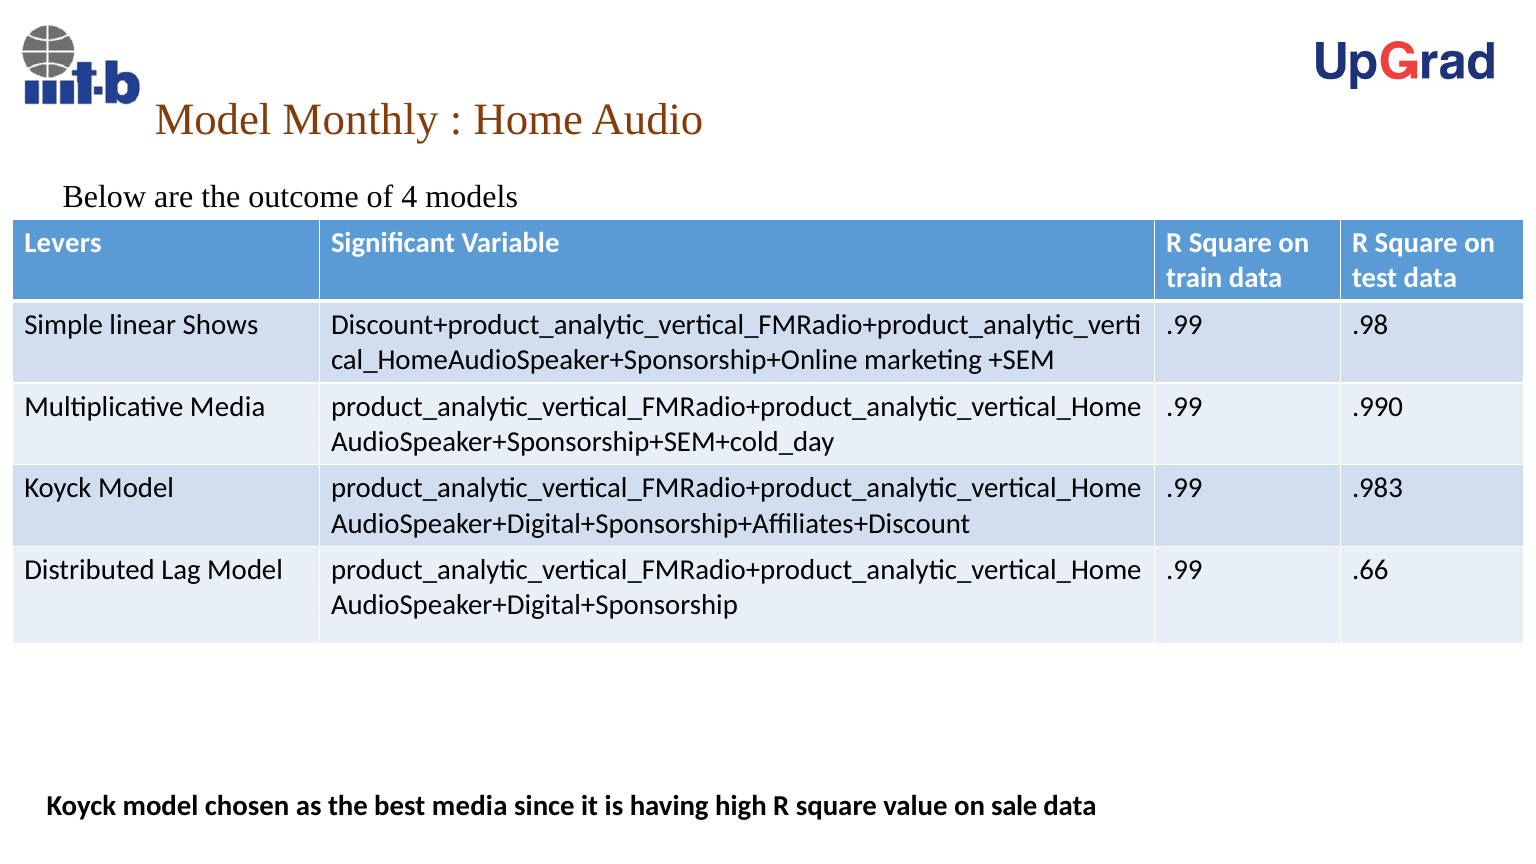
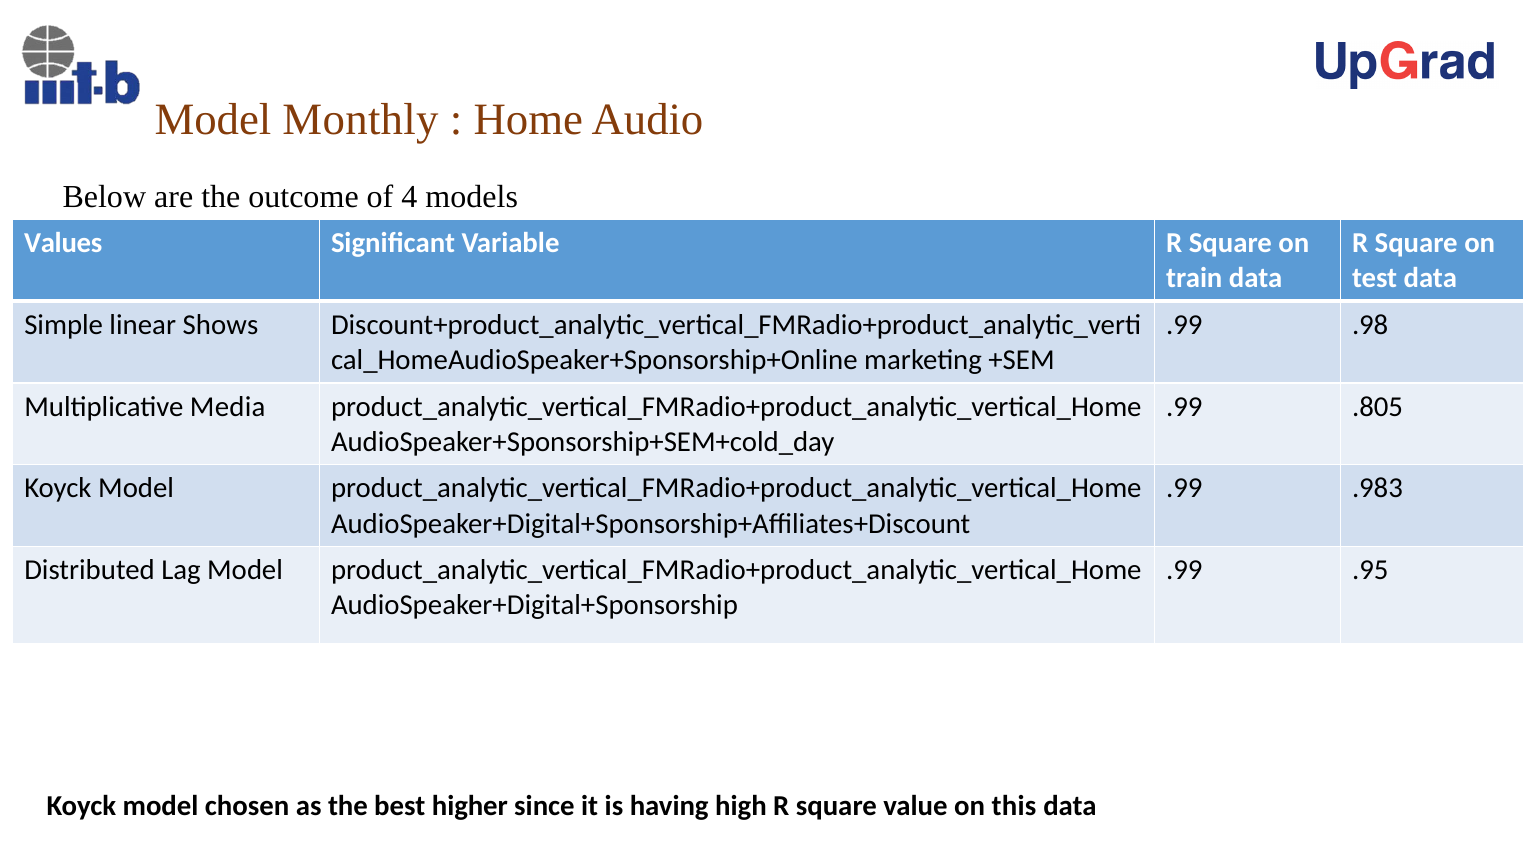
Levers: Levers -> Values
.990: .990 -> .805
.66: .66 -> .95
best media: media -> higher
sale: sale -> this
